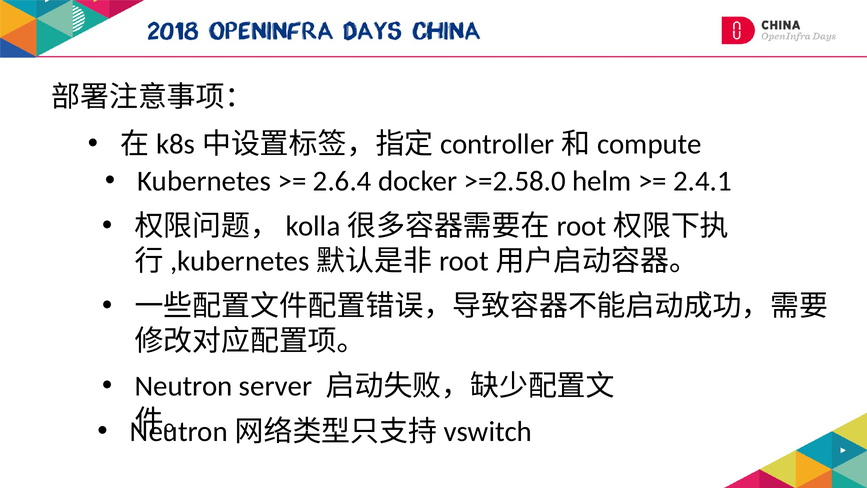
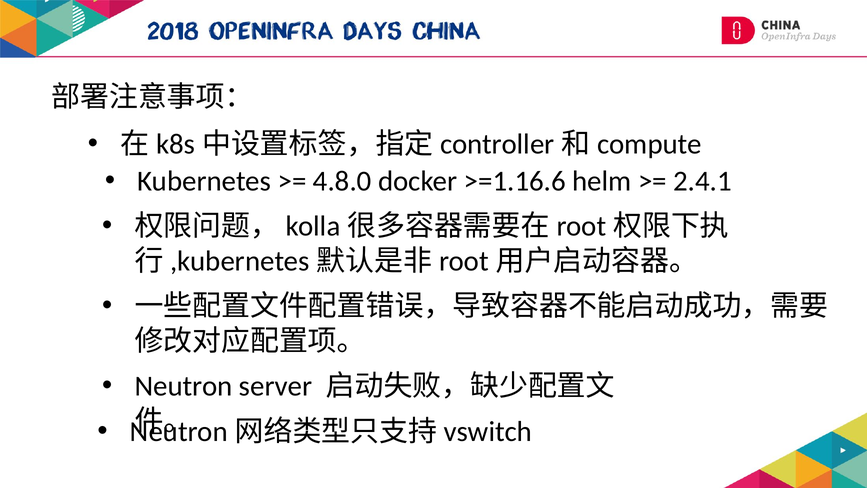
2.6.4: 2.6.4 -> 4.8.0
>=2.58.0: >=2.58.0 -> >=1.16.6
